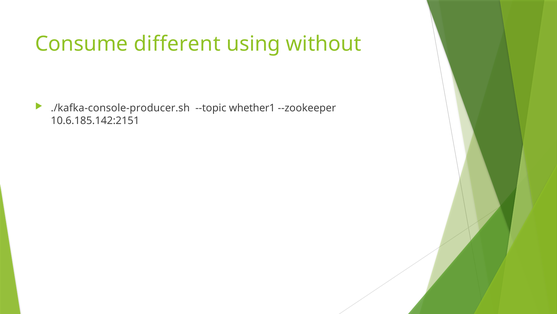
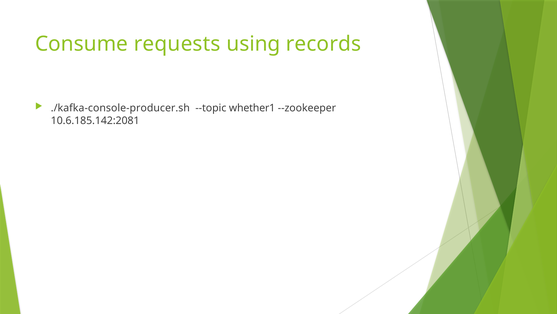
different: different -> requests
without: without -> records
10.6.185.142:2151: 10.6.185.142:2151 -> 10.6.185.142:2081
